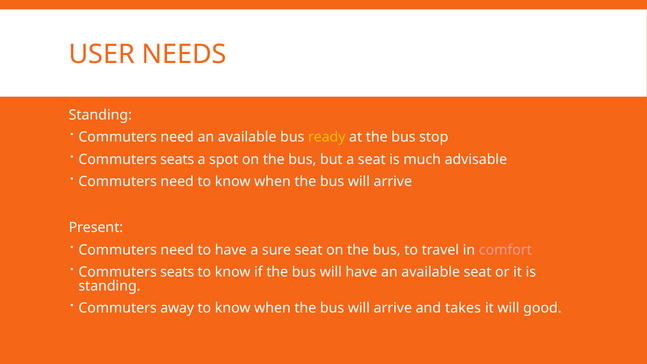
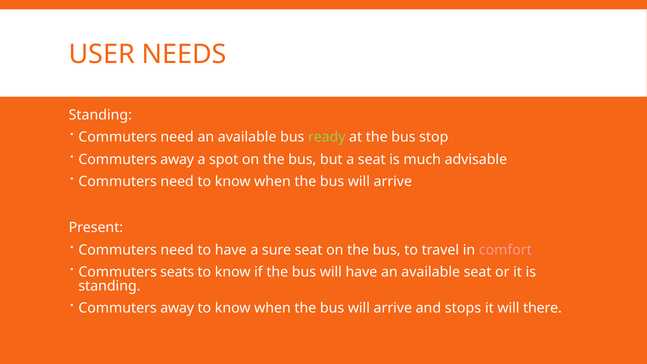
ready colour: yellow -> light green
seats at (177, 159): seats -> away
takes: takes -> stops
good: good -> there
